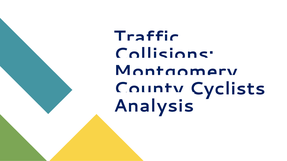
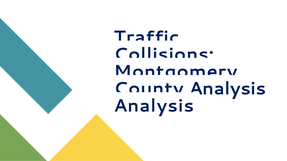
Cyclists at (227, 89): Cyclists -> Analysis
